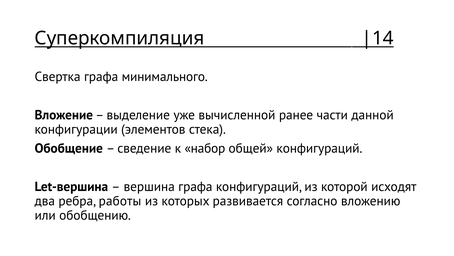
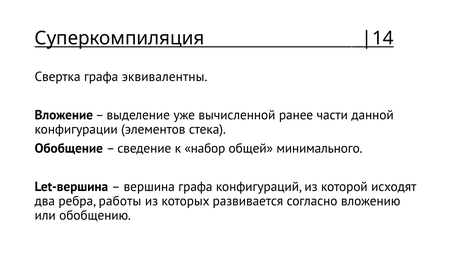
минимального: минимального -> эквивалентны
общей конфигураций: конфигураций -> минимального
